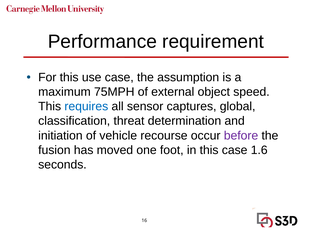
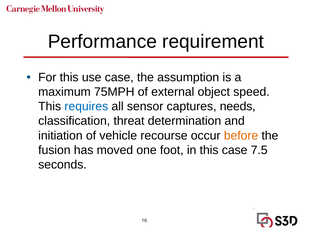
global: global -> needs
before colour: purple -> orange
1.6: 1.6 -> 7.5
